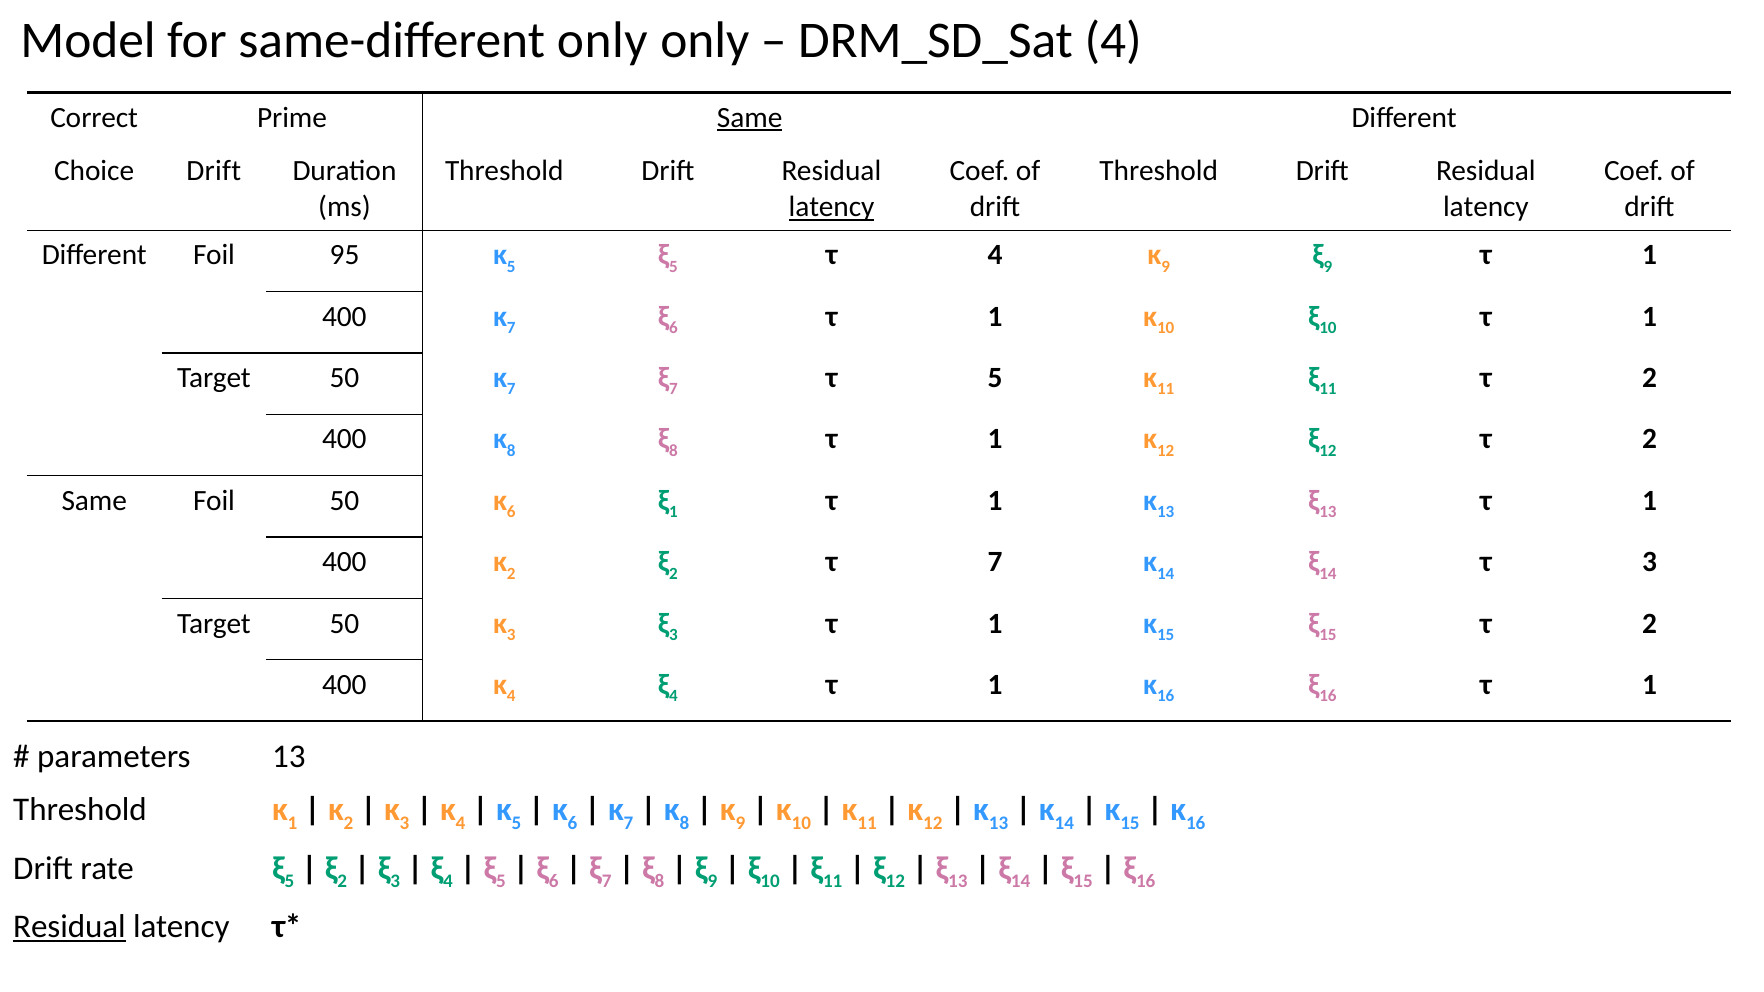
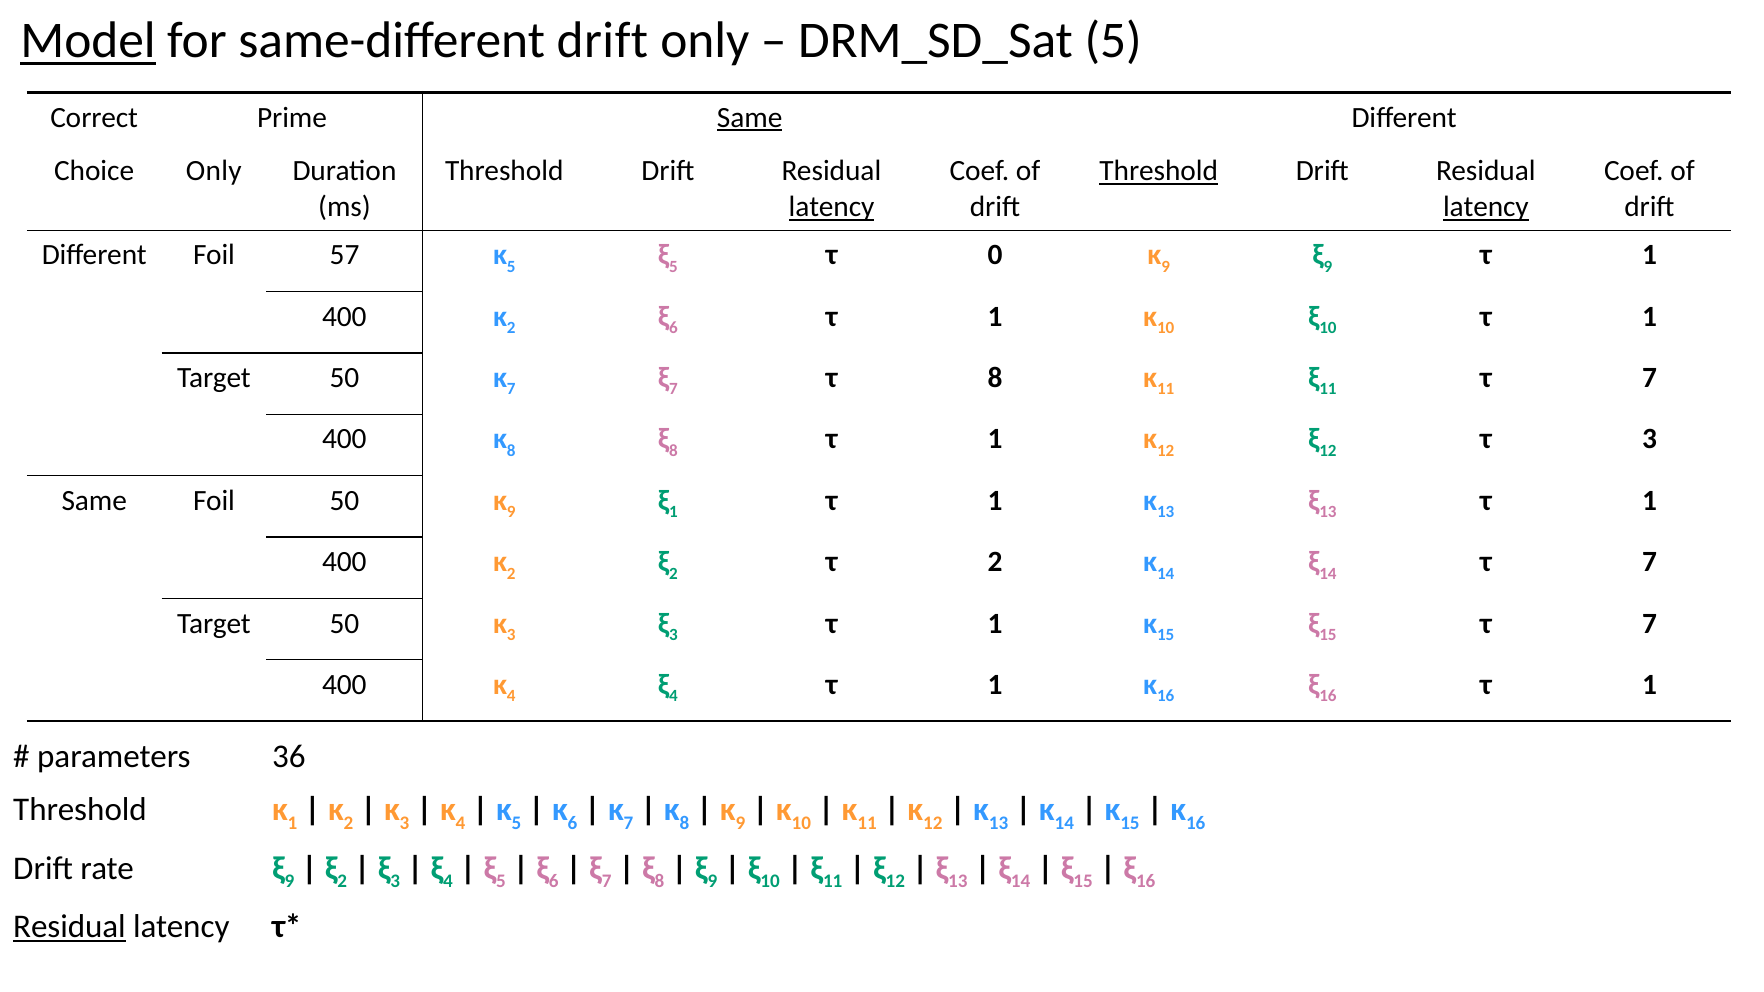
Model underline: none -> present
same-different only: only -> drift
DRM_SD_Sat 4: 4 -> 5
Choice Drift: Drift -> Only
Threshold at (1159, 171) underline: none -> present
latency at (1486, 207) underline: none -> present
95: 95 -> 57
τ 4: 4 -> 0
7 at (511, 328): 7 -> 2
τ 5: 5 -> 8
2 at (1650, 378): 2 -> 7
2 at (1650, 439): 2 -> 3
6 at (511, 512): 6 -> 9
τ 7: 7 -> 2
3 at (1650, 562): 3 -> 7
2 at (1650, 623): 2 -> 7
parameters 13: 13 -> 36
5 at (289, 881): 5 -> 9
